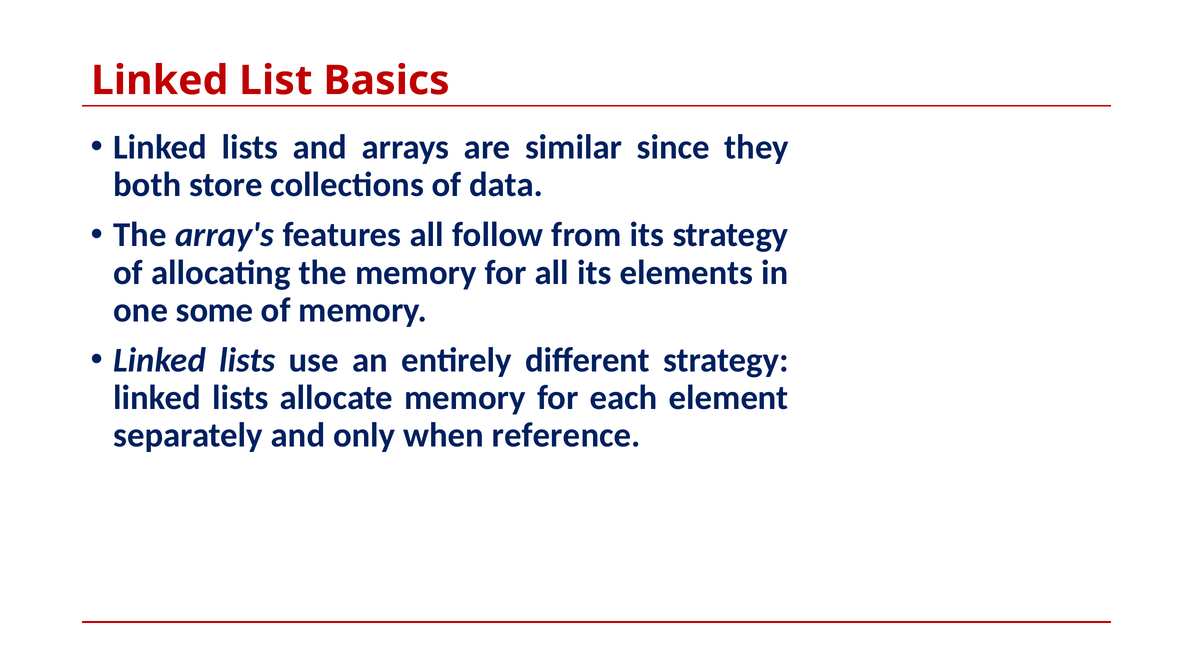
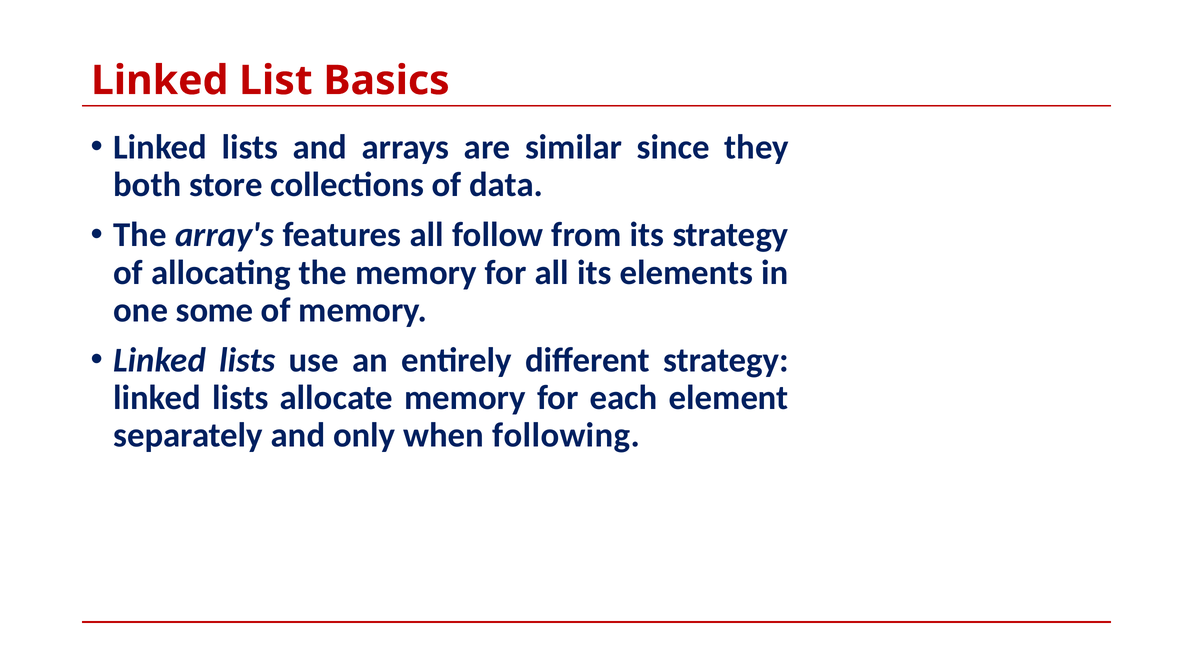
reference: reference -> following
